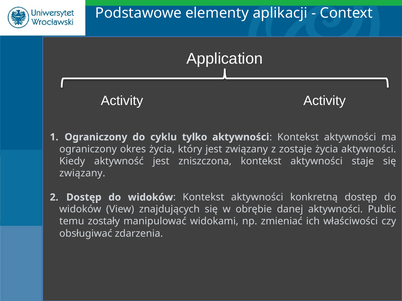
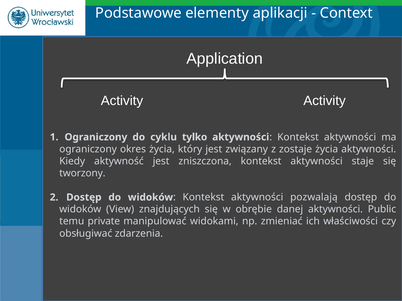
związany at (82, 173): związany -> tworzony
konkretną: konkretną -> pozwalają
zostały: zostały -> private
